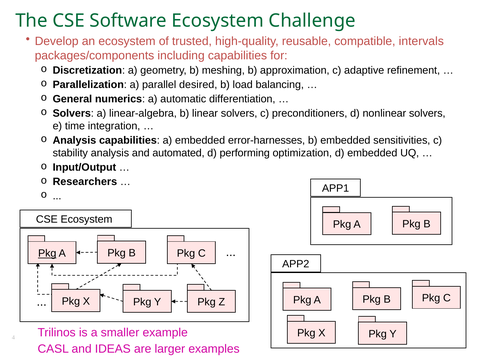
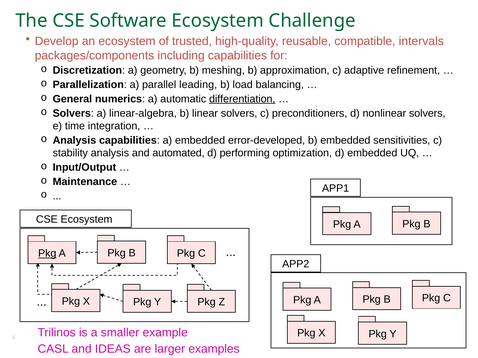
desired: desired -> leading
differentiation underline: none -> present
error-harnesses: error-harnesses -> error-developed
Researchers: Researchers -> Maintenance
